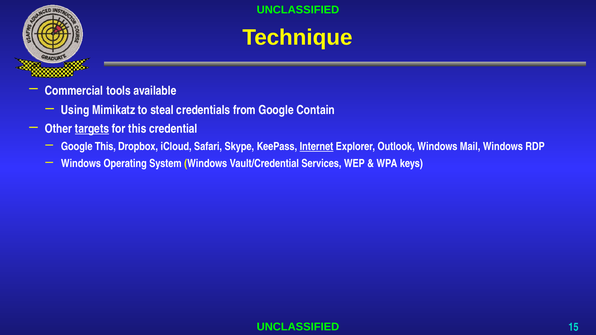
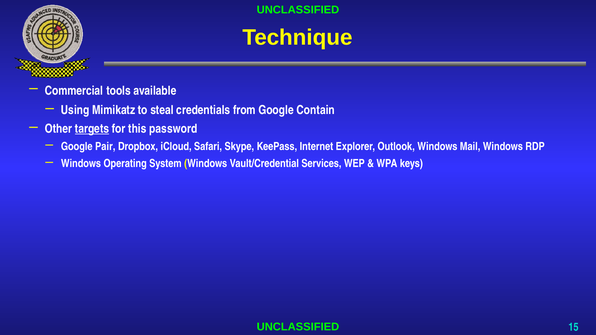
credential: credential -> password
Google This: This -> Pair
Internet underline: present -> none
